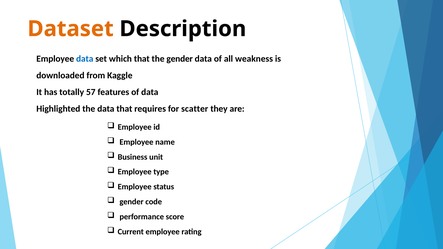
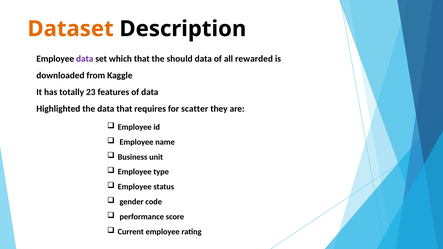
data at (85, 59) colour: blue -> purple
the gender: gender -> should
weakness: weakness -> rewarded
57: 57 -> 23
